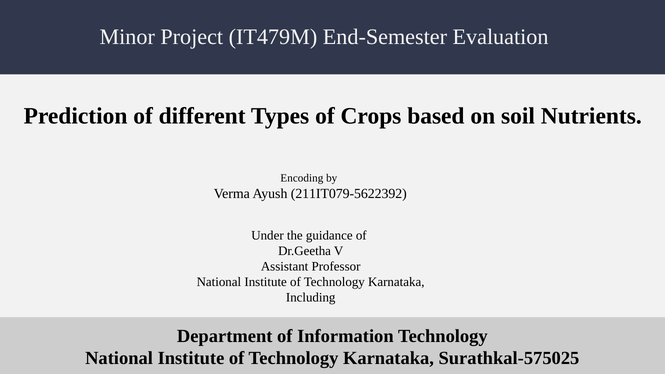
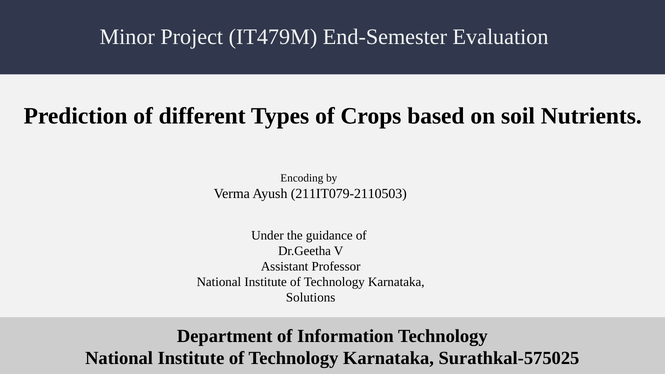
211IT079-5622392: 211IT079-5622392 -> 211IT079-2110503
Including: Including -> Solutions
